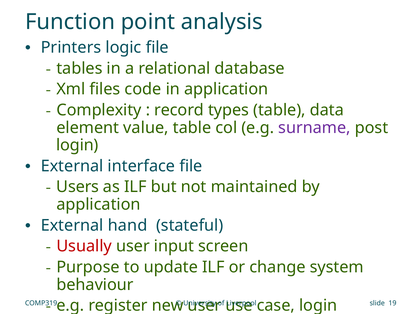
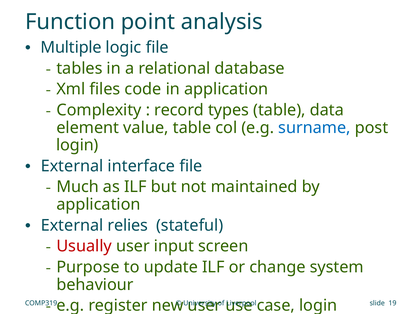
Printers: Printers -> Multiple
surname colour: purple -> blue
Users: Users -> Much
hand: hand -> relies
